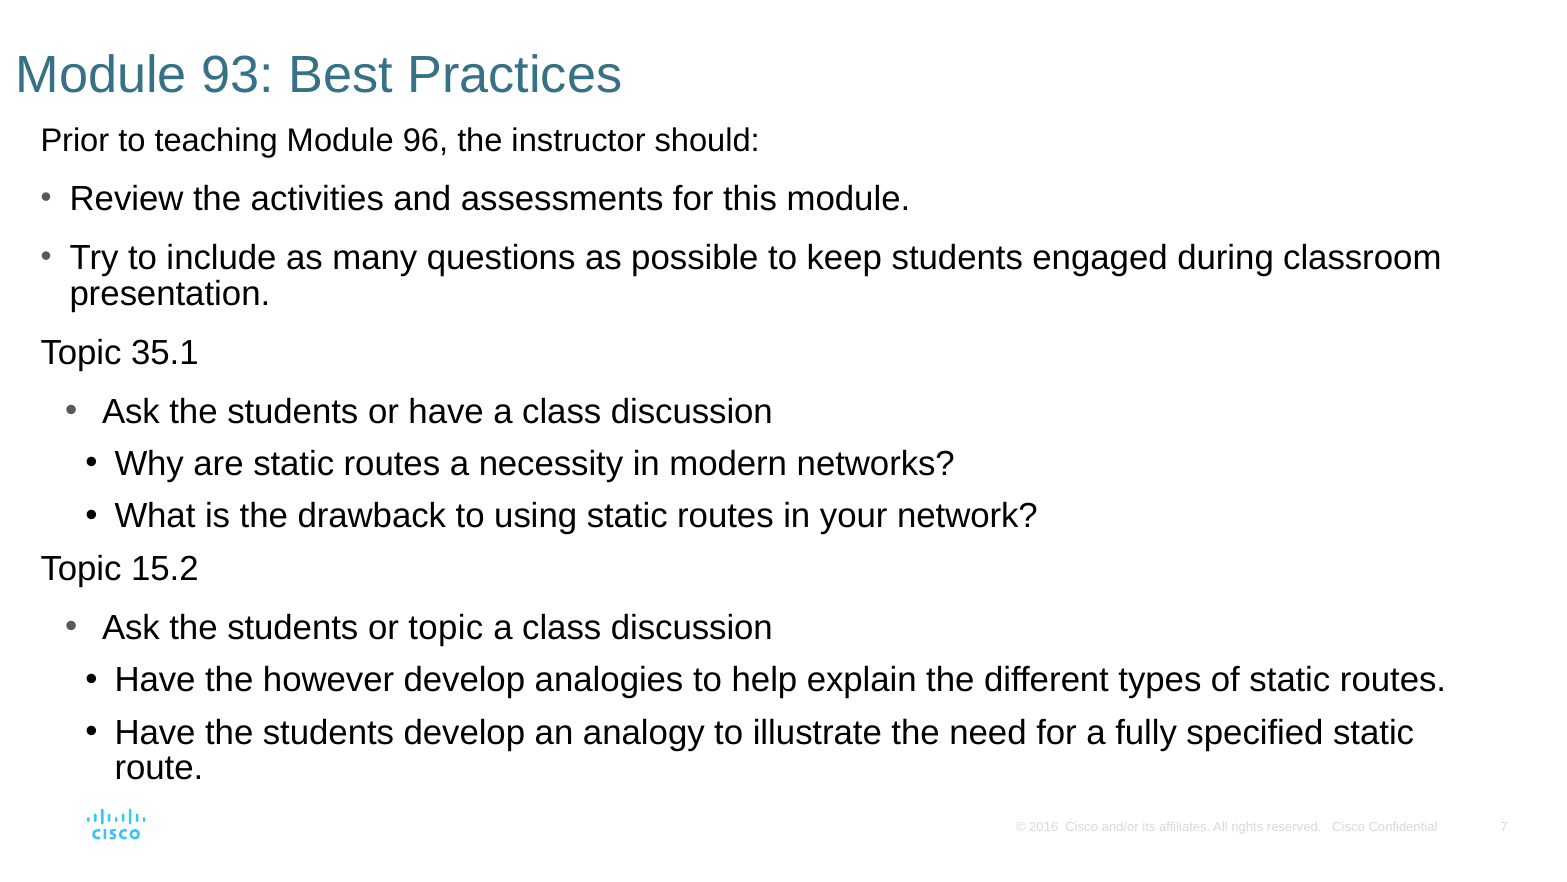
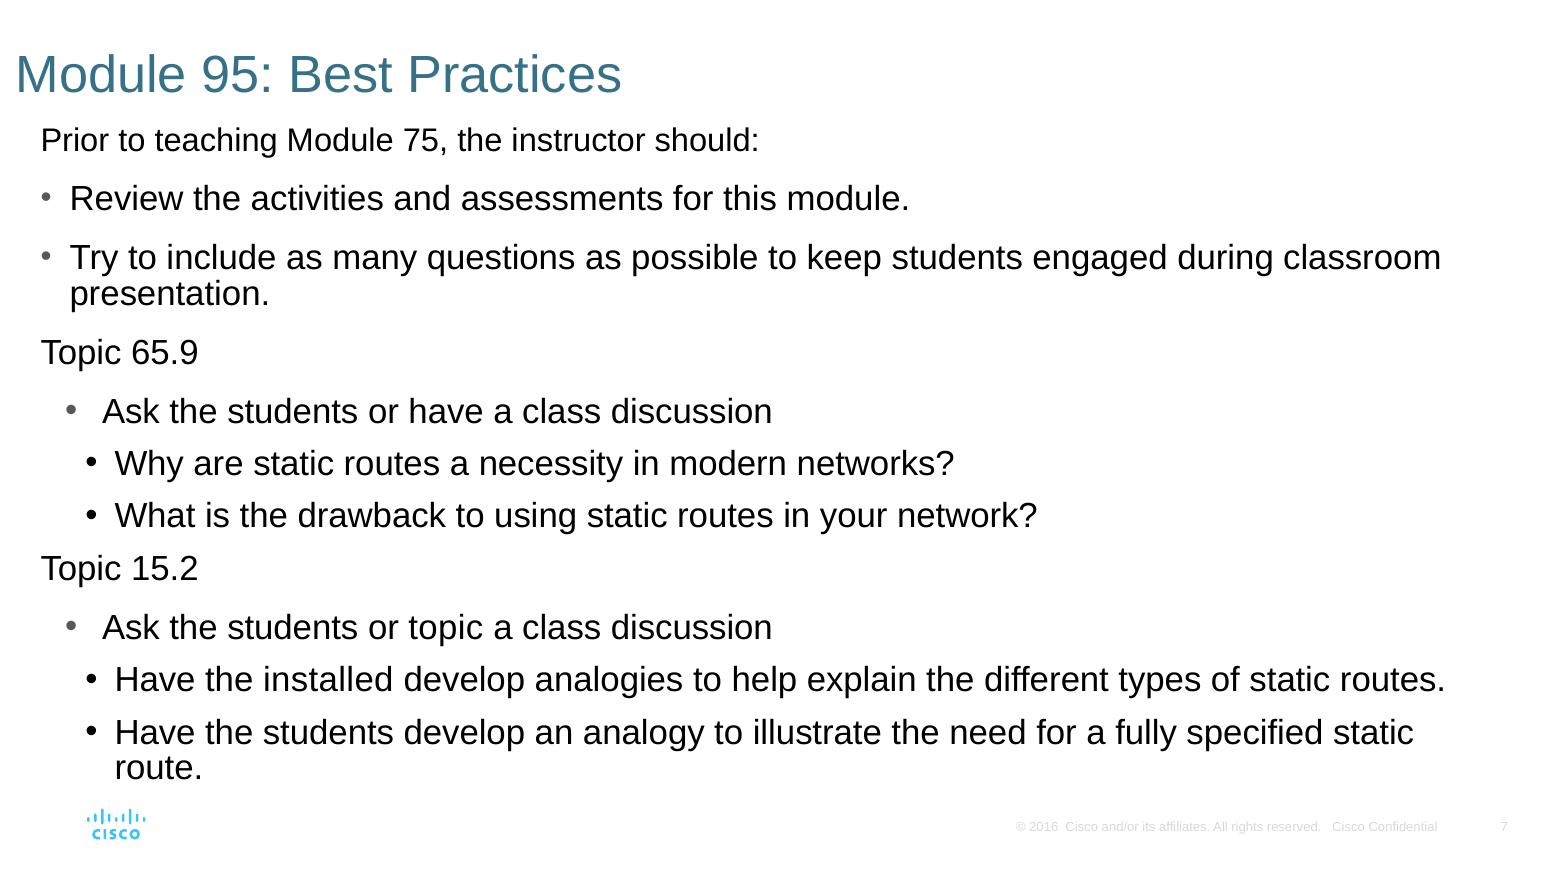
93: 93 -> 95
96: 96 -> 75
35.1: 35.1 -> 65.9
however: however -> installed
